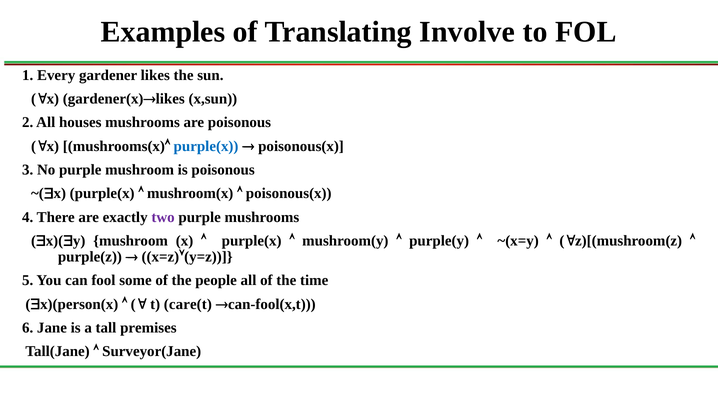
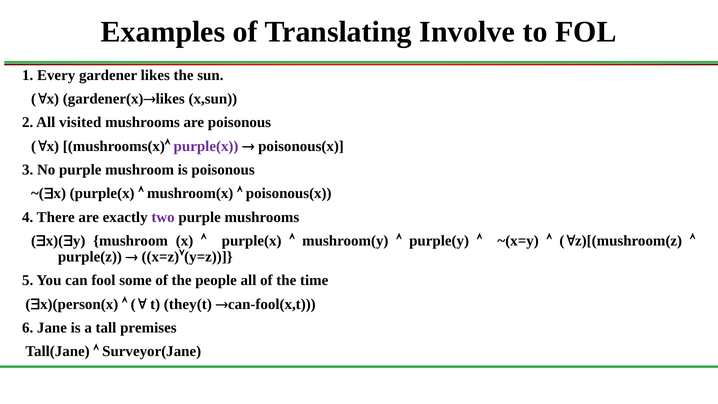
houses: houses -> visited
purple(x at (206, 146) colour: blue -> purple
care(t: care(t -> they(t
